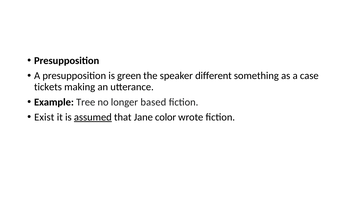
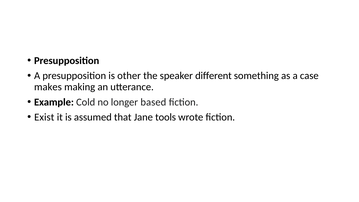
green: green -> other
tickets: tickets -> makes
Tree: Tree -> Cold
assumed underline: present -> none
color: color -> tools
